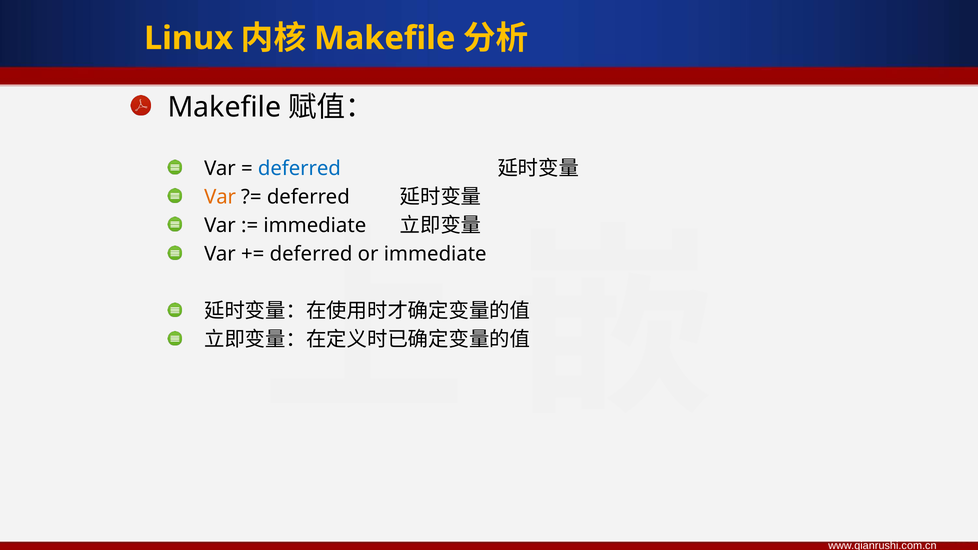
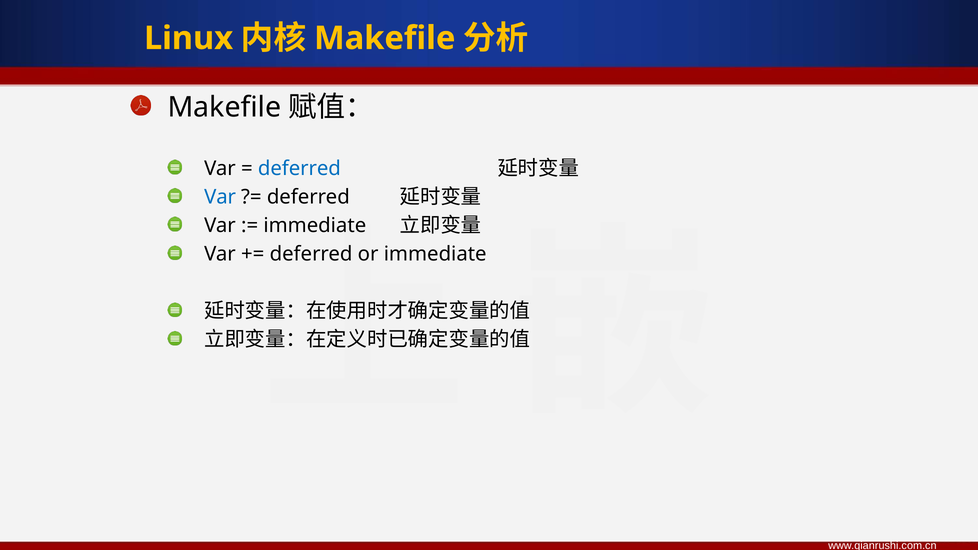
Var at (220, 197) colour: orange -> blue
